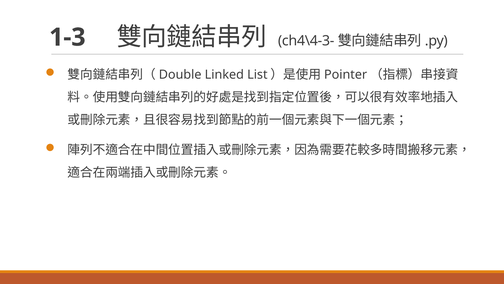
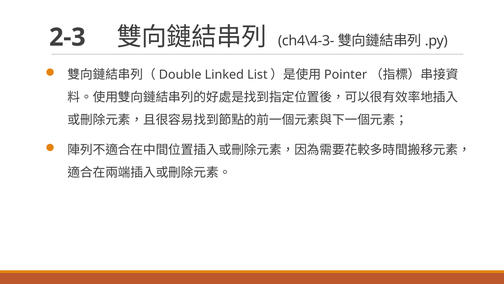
1-3: 1-3 -> 2-3
